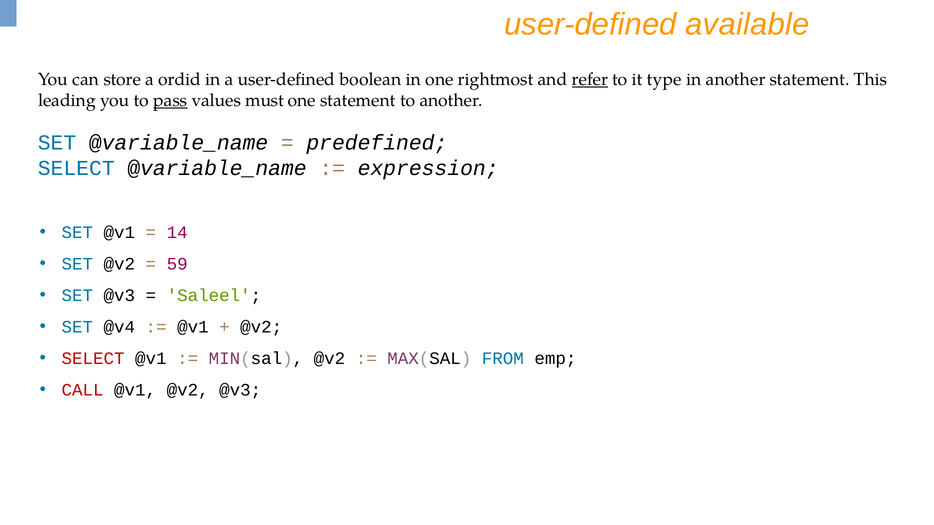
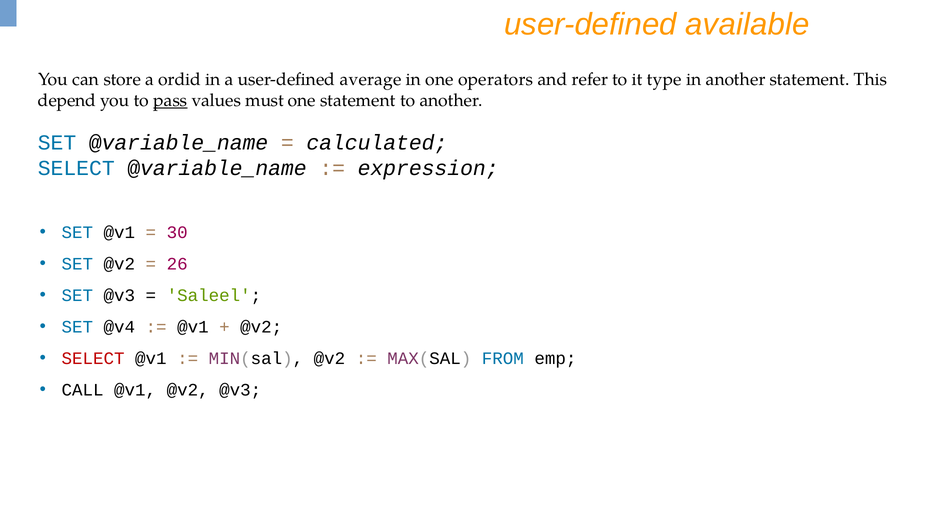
boolean: boolean -> average
rightmost: rightmost -> operators
refer underline: present -> none
leading: leading -> depend
predefined: predefined -> calculated
14: 14 -> 30
59: 59 -> 26
CALL colour: red -> black
